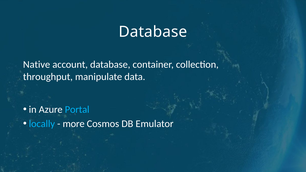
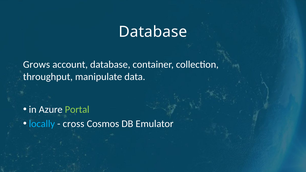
Native: Native -> Grows
Portal colour: light blue -> light green
more: more -> cross
